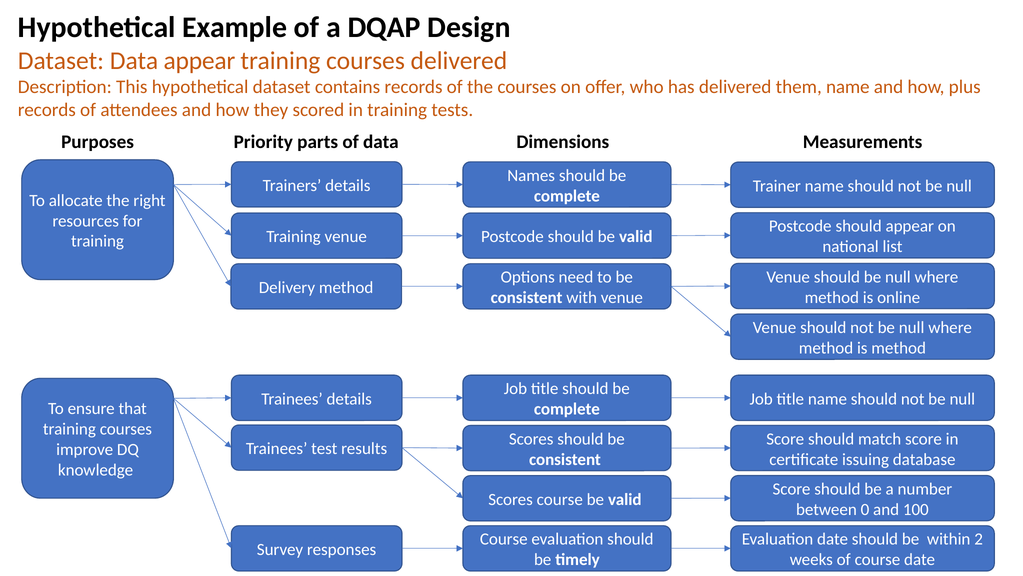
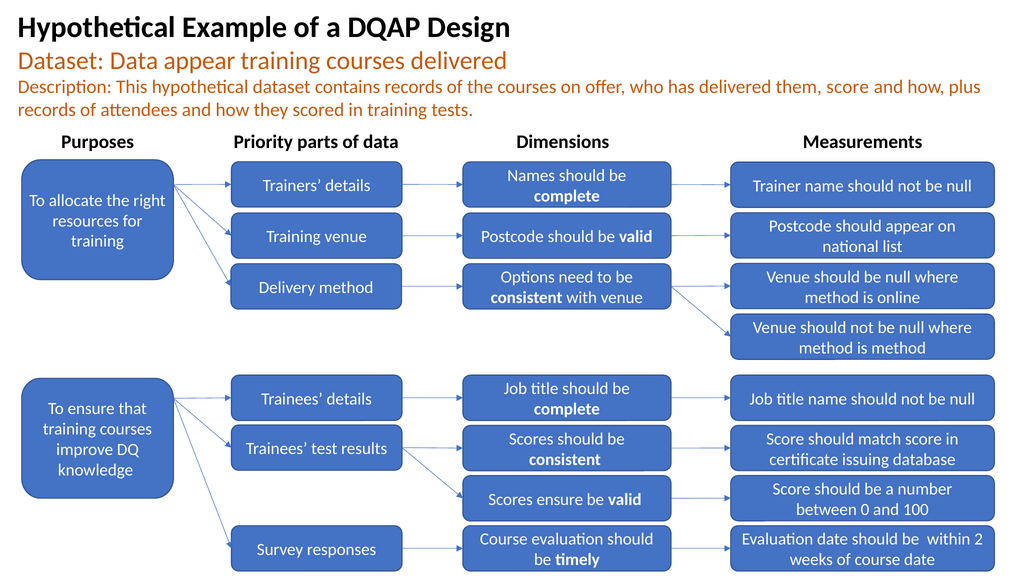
them name: name -> score
Scores course: course -> ensure
